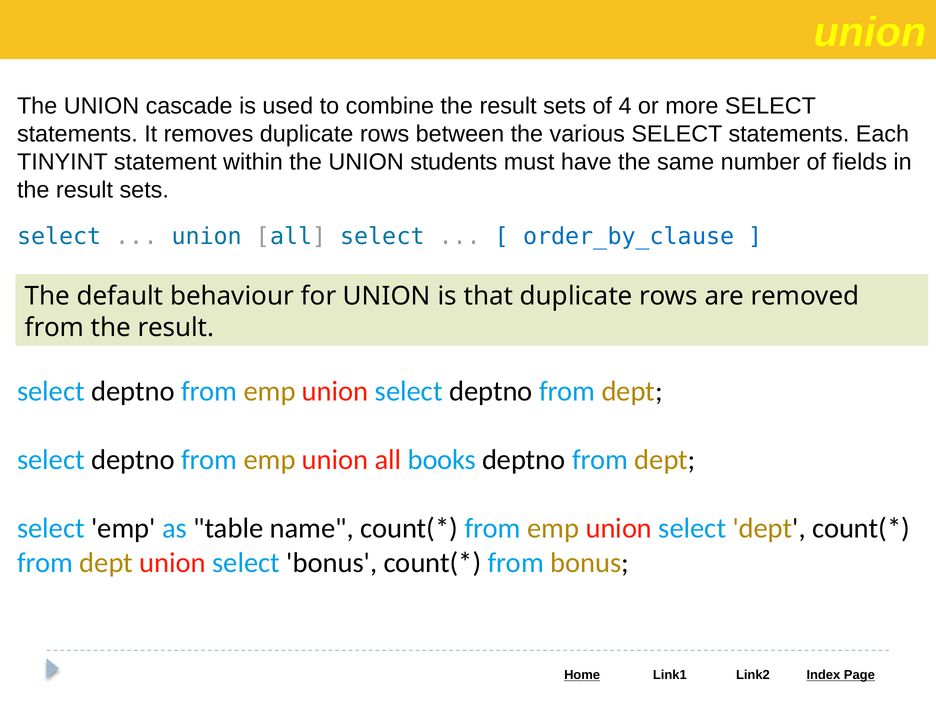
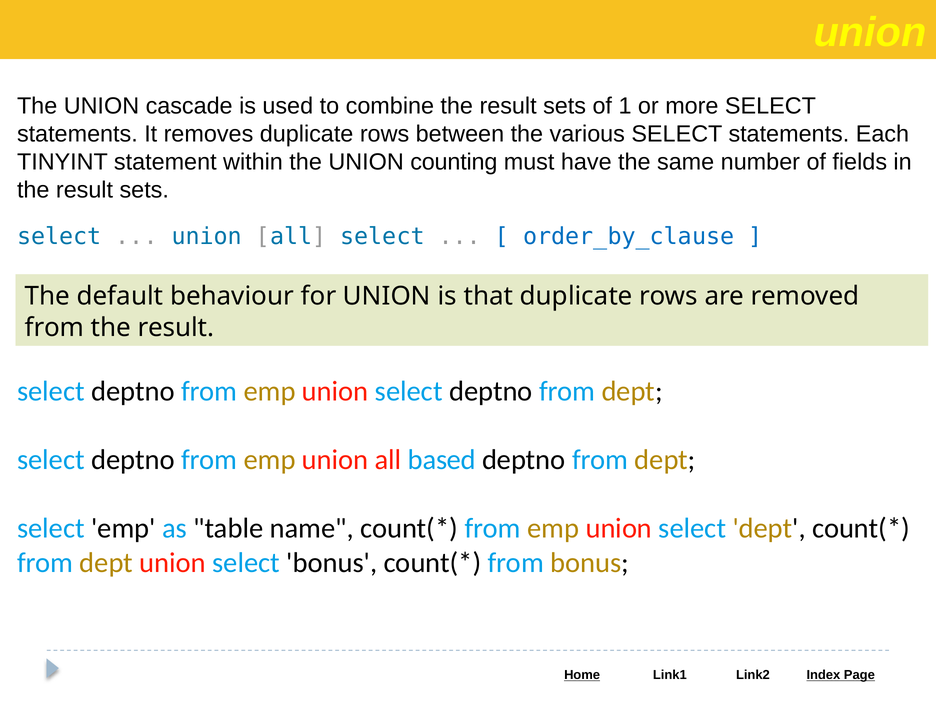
4: 4 -> 1
students: students -> counting
books: books -> based
